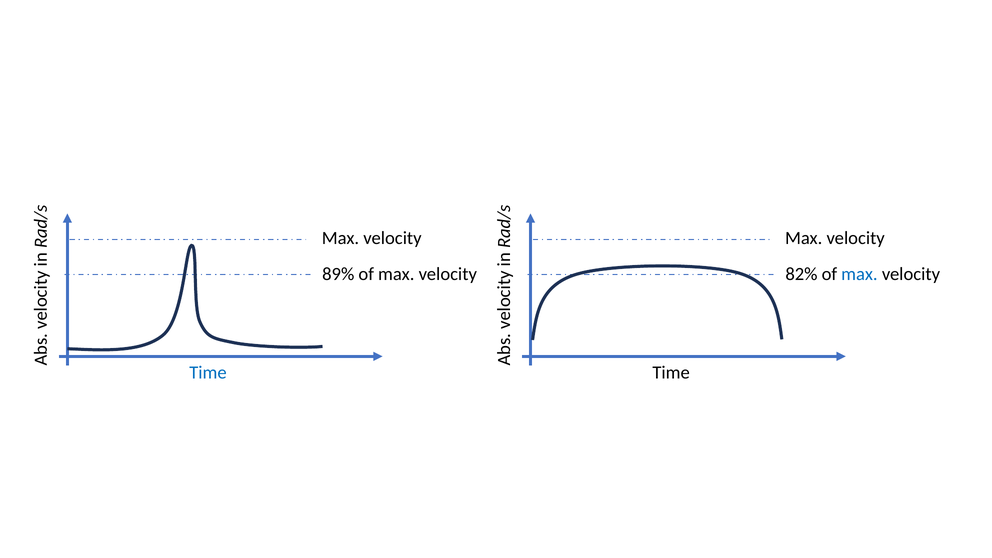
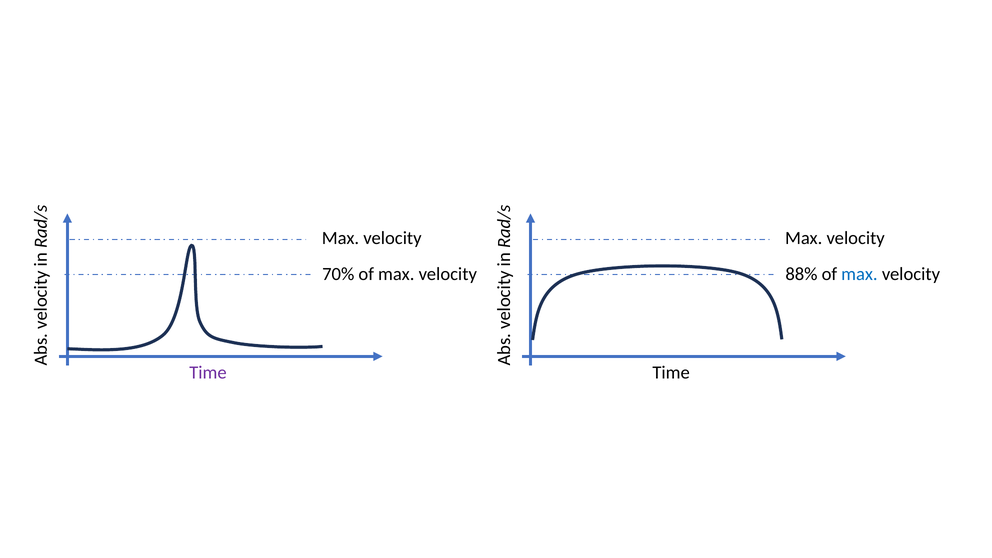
89%: 89% -> 70%
82%: 82% -> 88%
Time at (208, 372) colour: blue -> purple
